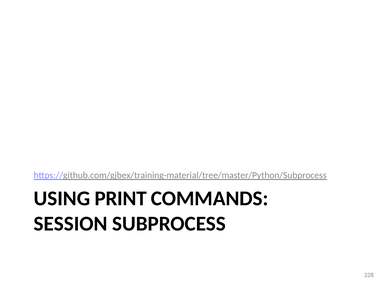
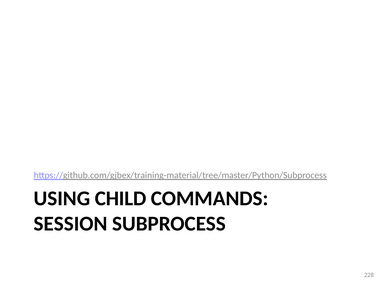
PRINT: PRINT -> CHILD
